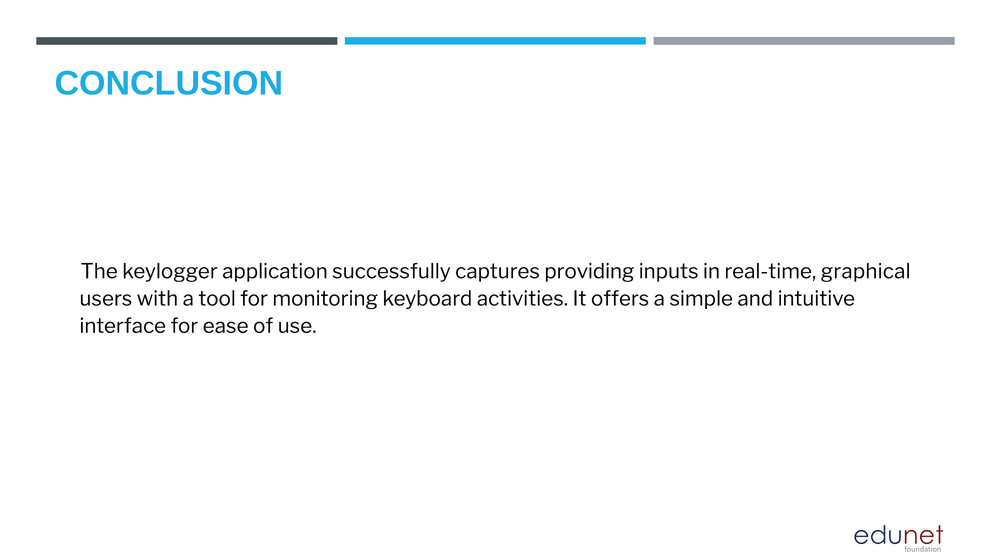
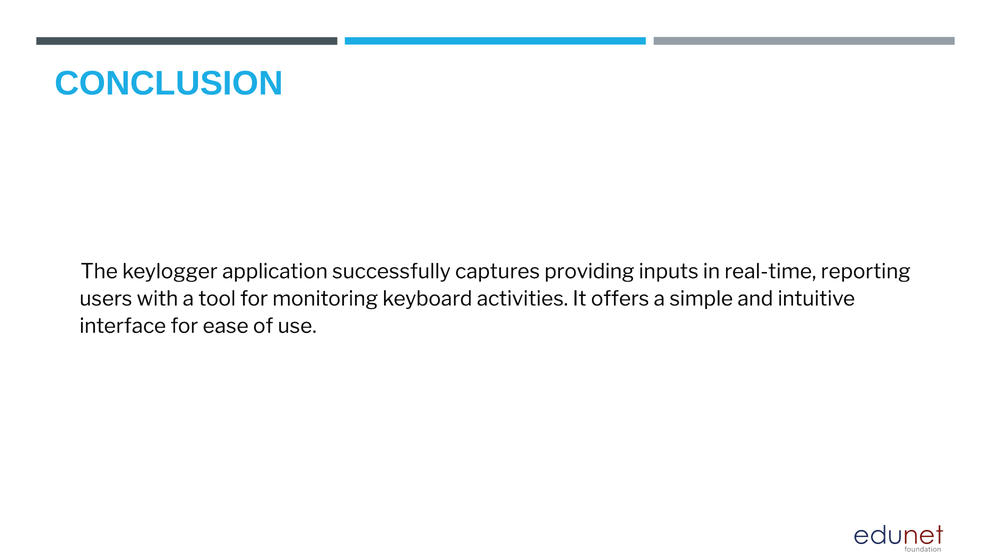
graphical: graphical -> reporting
